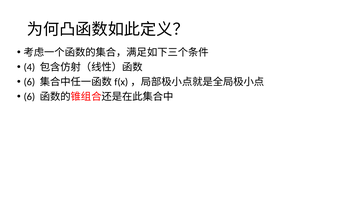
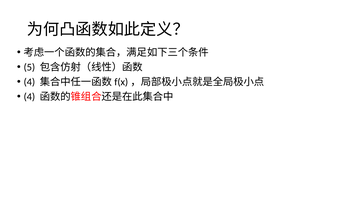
4: 4 -> 5
6 at (29, 82): 6 -> 4
6 at (29, 97): 6 -> 4
